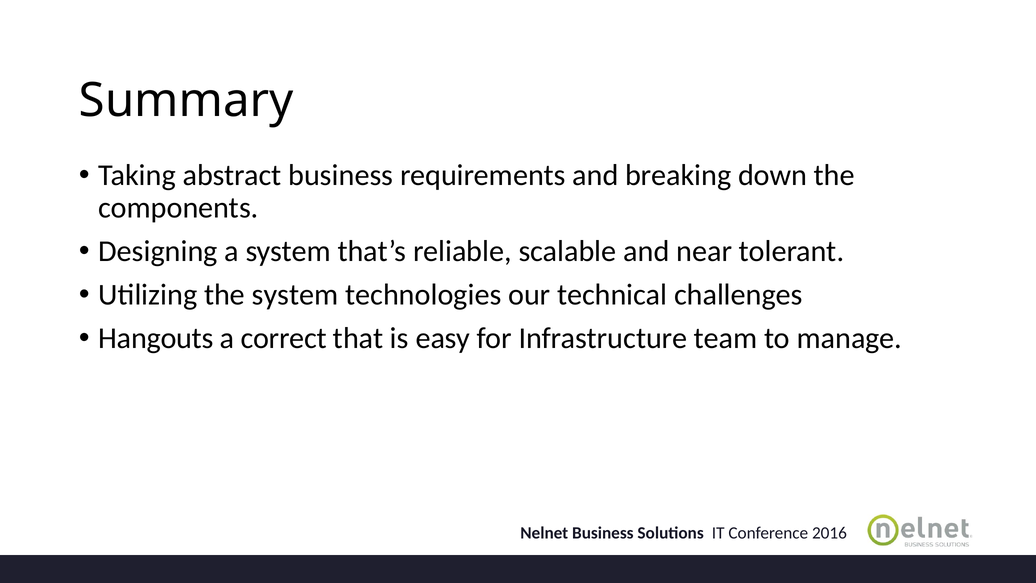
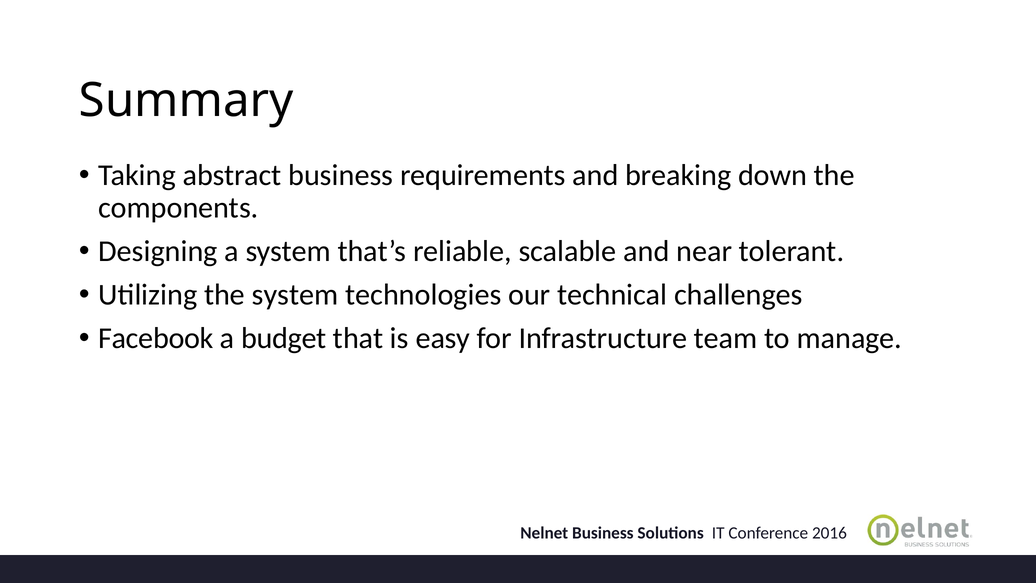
Hangouts: Hangouts -> Facebook
correct: correct -> budget
